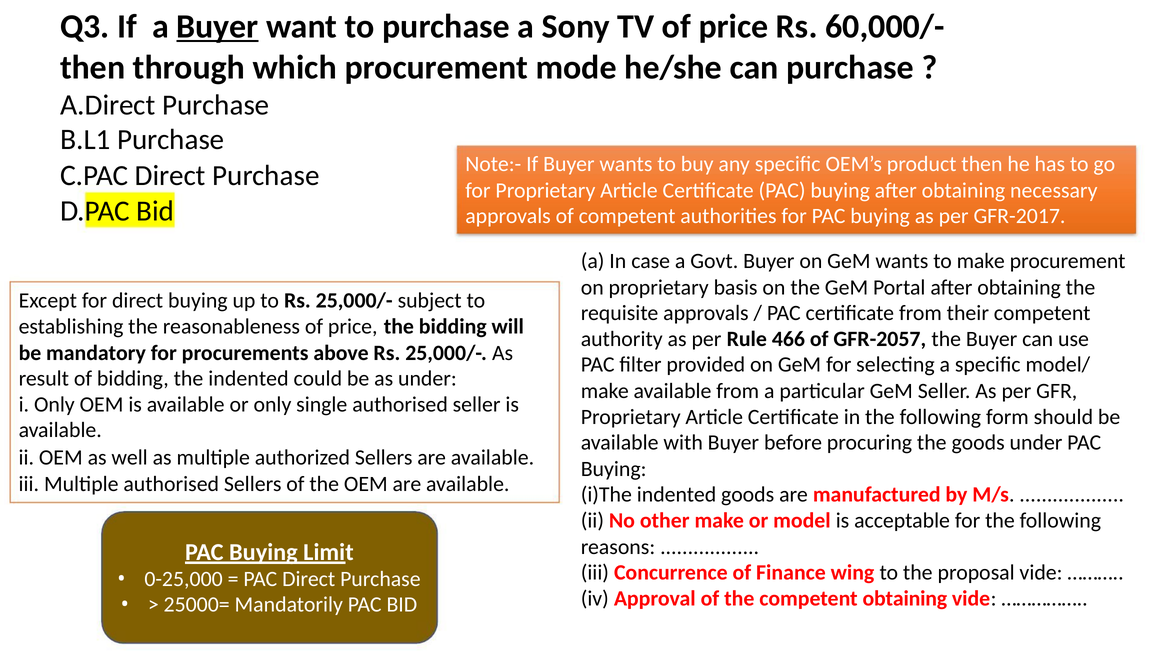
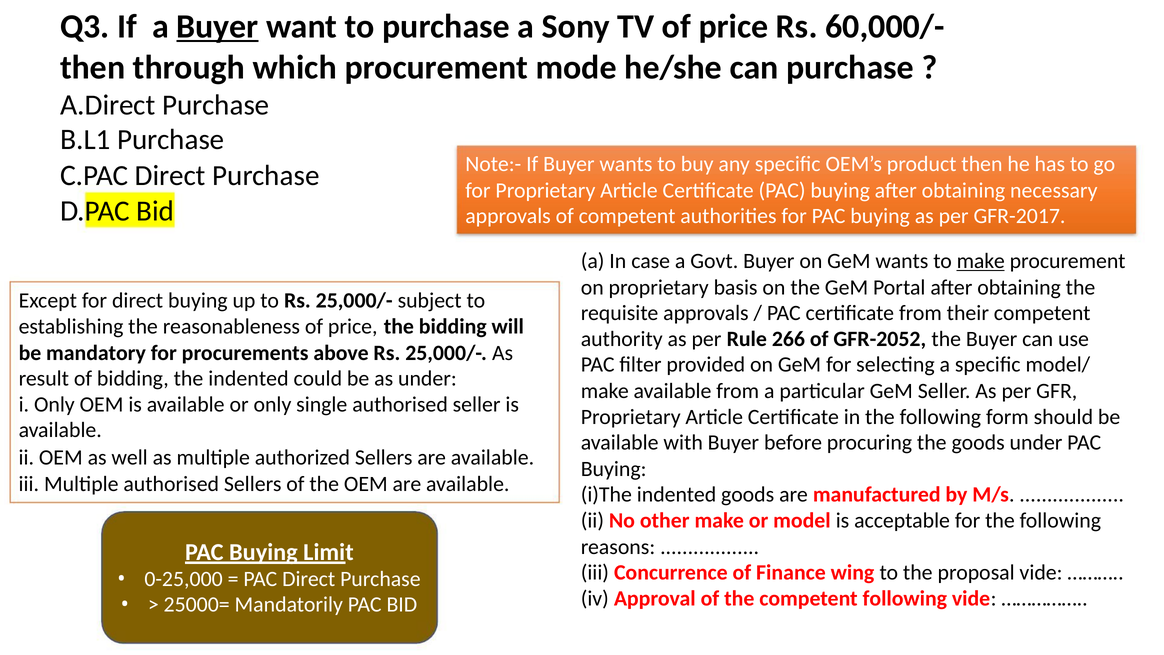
make at (981, 261) underline: none -> present
466: 466 -> 266
GFR-2057: GFR-2057 -> GFR-2052
competent obtaining: obtaining -> following
